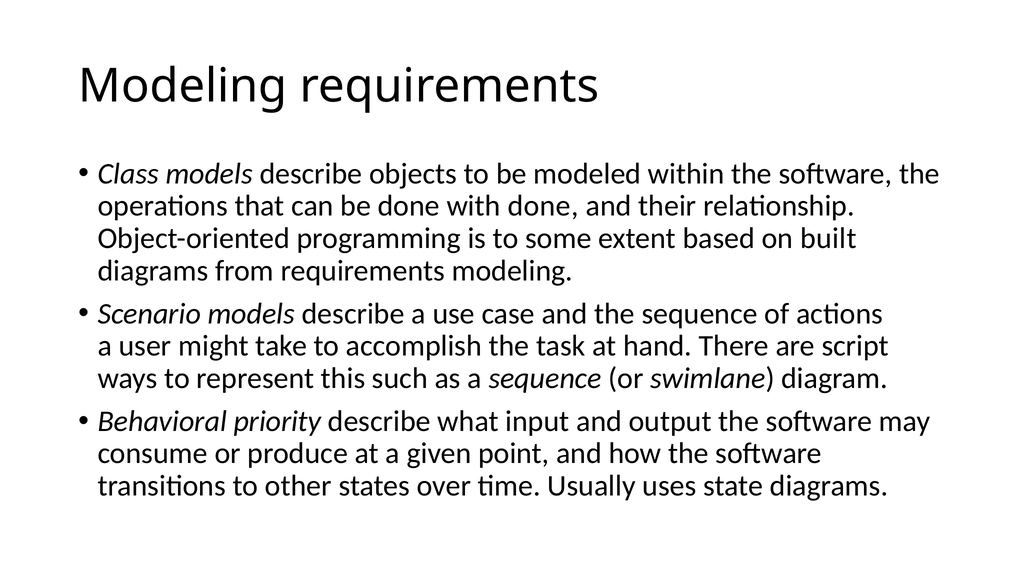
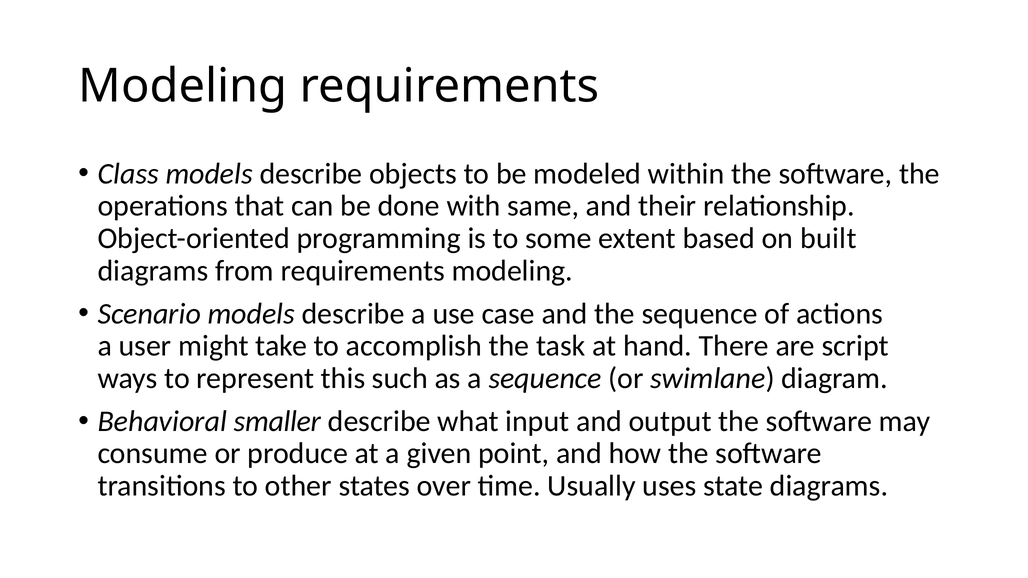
with done: done -> same
priority: priority -> smaller
